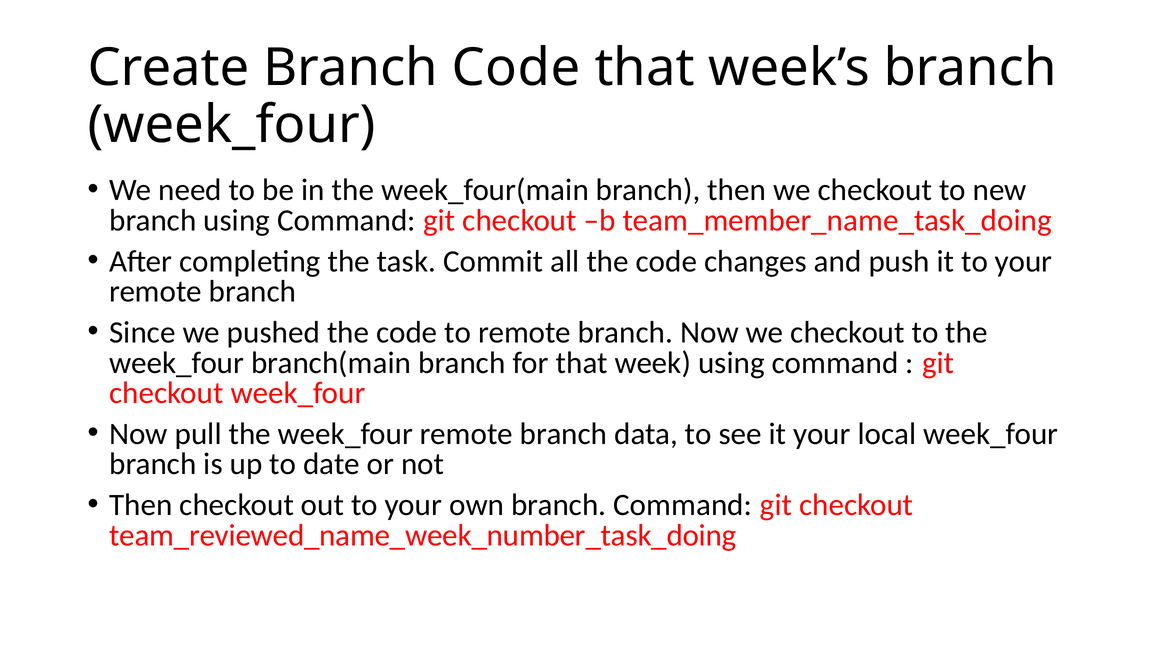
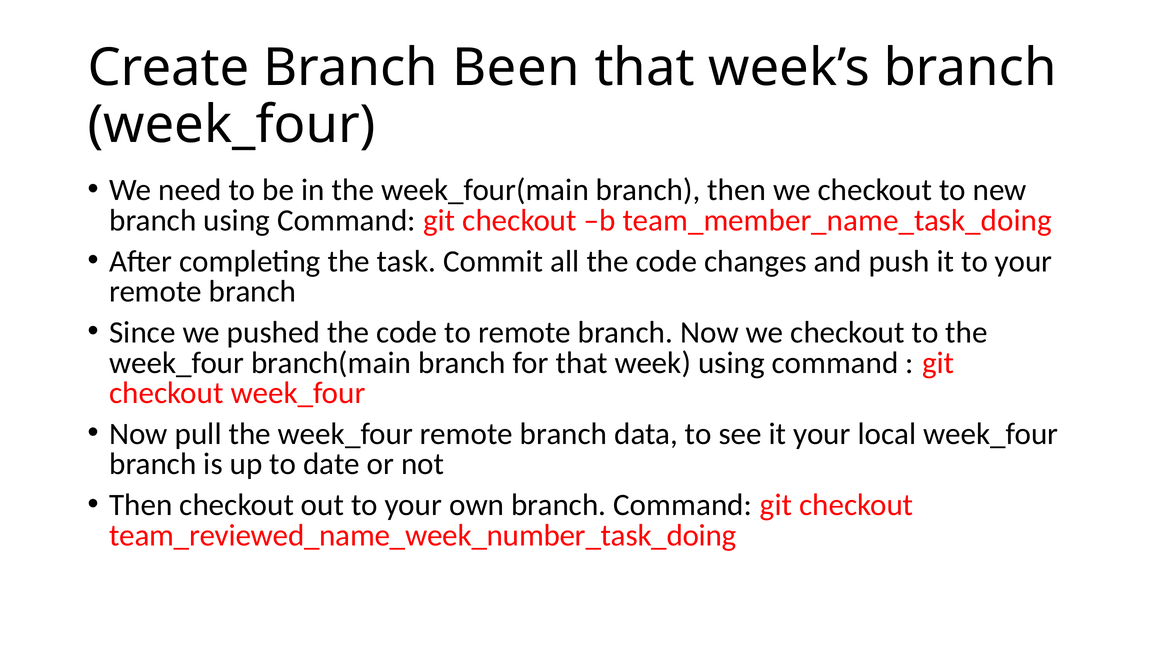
Branch Code: Code -> Been
